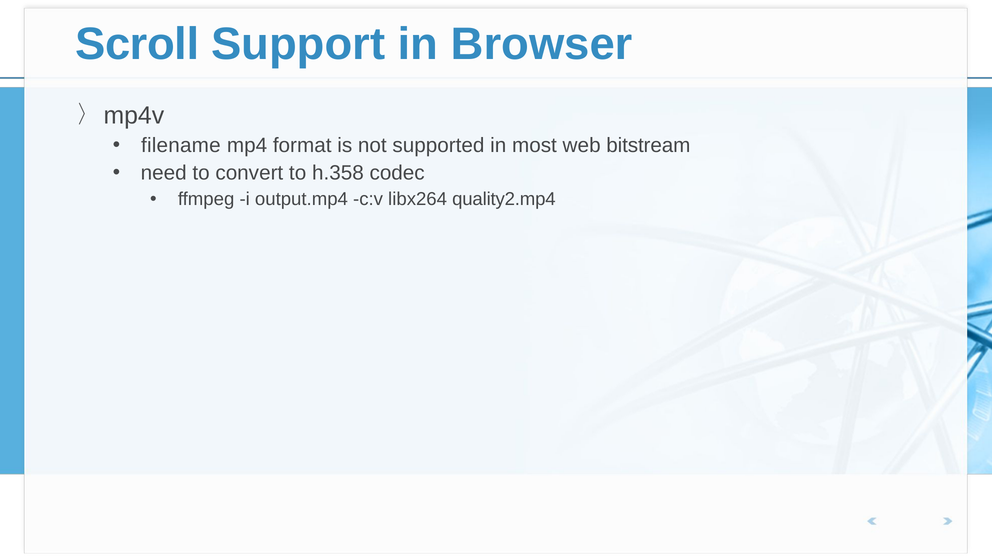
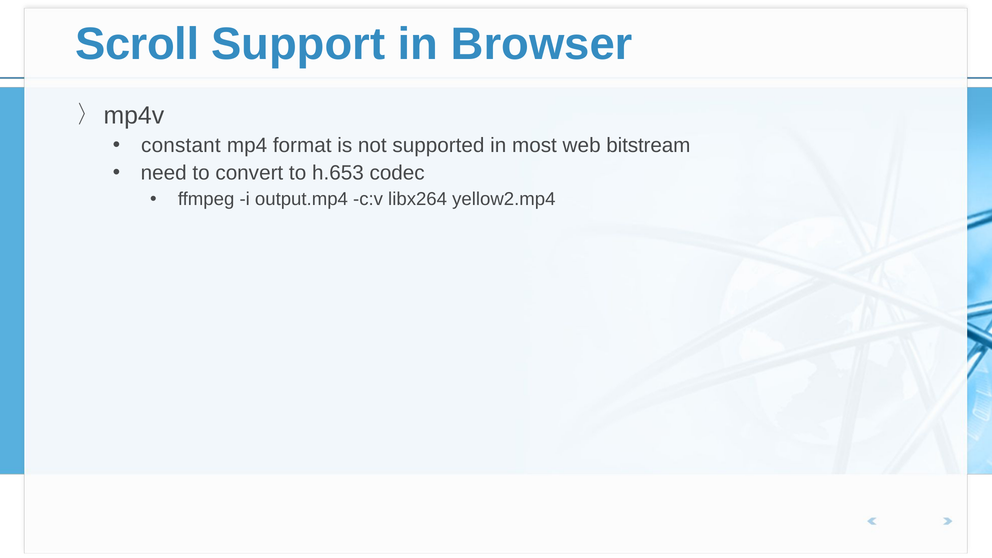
filename: filename -> constant
h.358: h.358 -> h.653
quality2.mp4: quality2.mp4 -> yellow2.mp4
